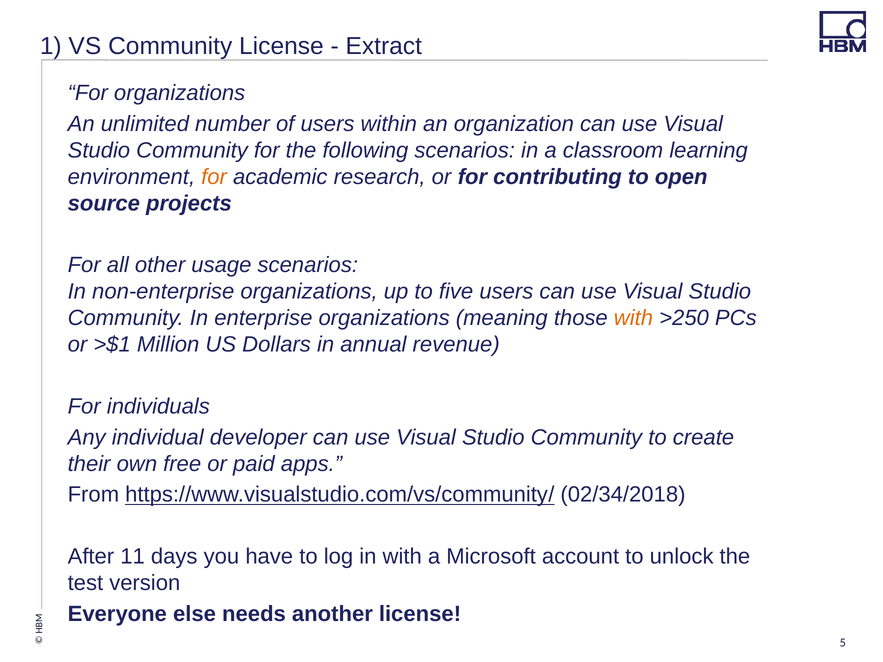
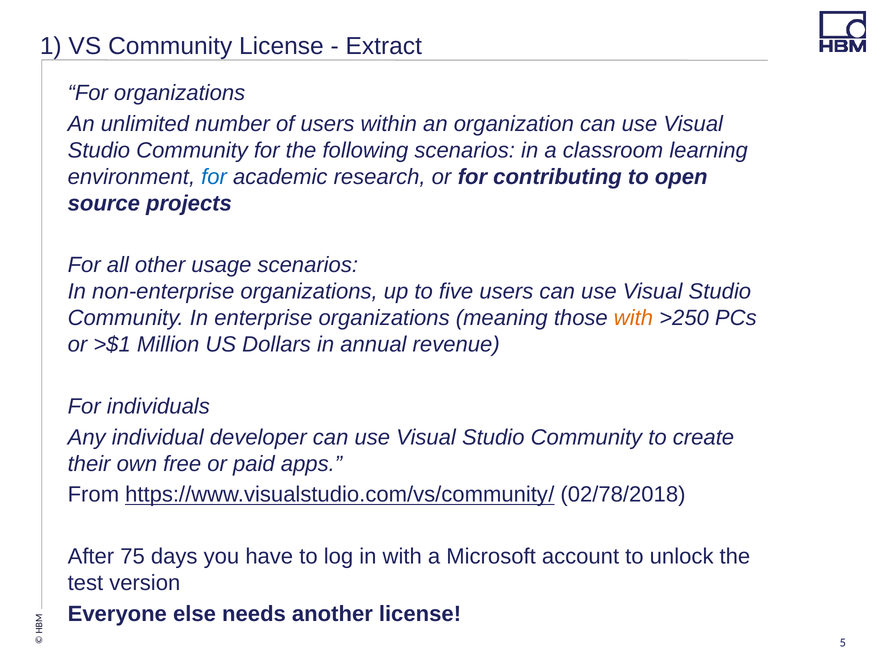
for at (214, 177) colour: orange -> blue
02/34/2018: 02/34/2018 -> 02/78/2018
11: 11 -> 75
